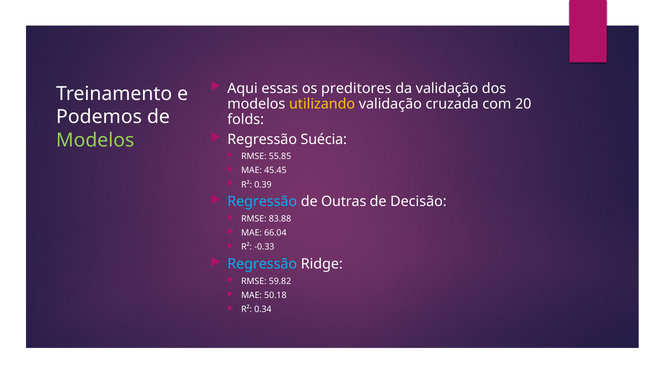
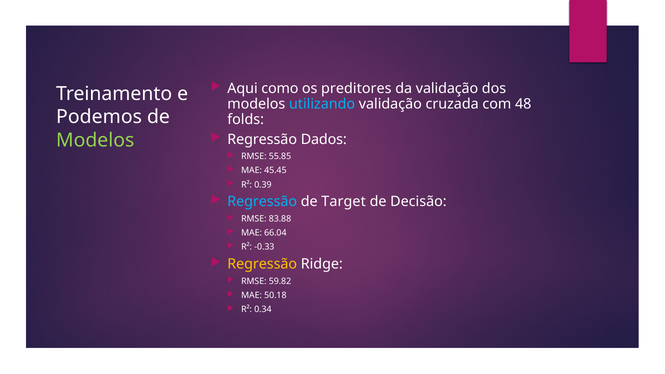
essas: essas -> como
utilizando colour: yellow -> light blue
20: 20 -> 48
Suécia: Suécia -> Dados
Outras: Outras -> Target
Regressão at (262, 264) colour: light blue -> yellow
